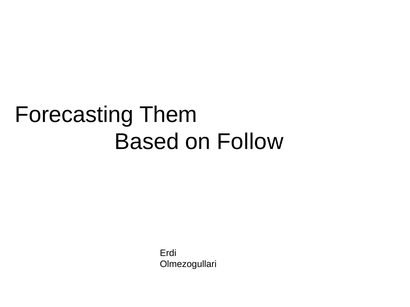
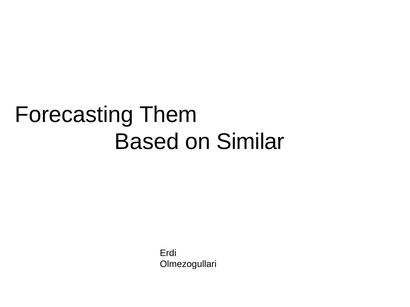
Follow: Follow -> Similar
